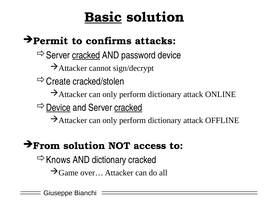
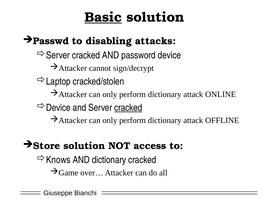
Permit: Permit -> Passwd
confirms: confirms -> disabling
cracked at (86, 55) underline: present -> none
Create: Create -> Laptop
Device at (58, 108) underline: present -> none
From: From -> Store
